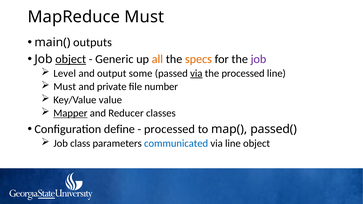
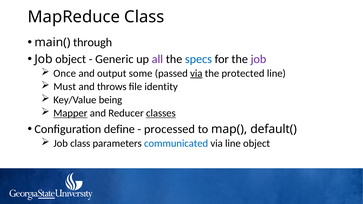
MapReduce Must: Must -> Class
outputs: outputs -> through
object at (71, 59) underline: present -> none
all colour: orange -> purple
specs colour: orange -> blue
Level: Level -> Once
the processed: processed -> protected
private: private -> throws
number: number -> identity
value: value -> being
classes underline: none -> present
passed(: passed( -> default(
